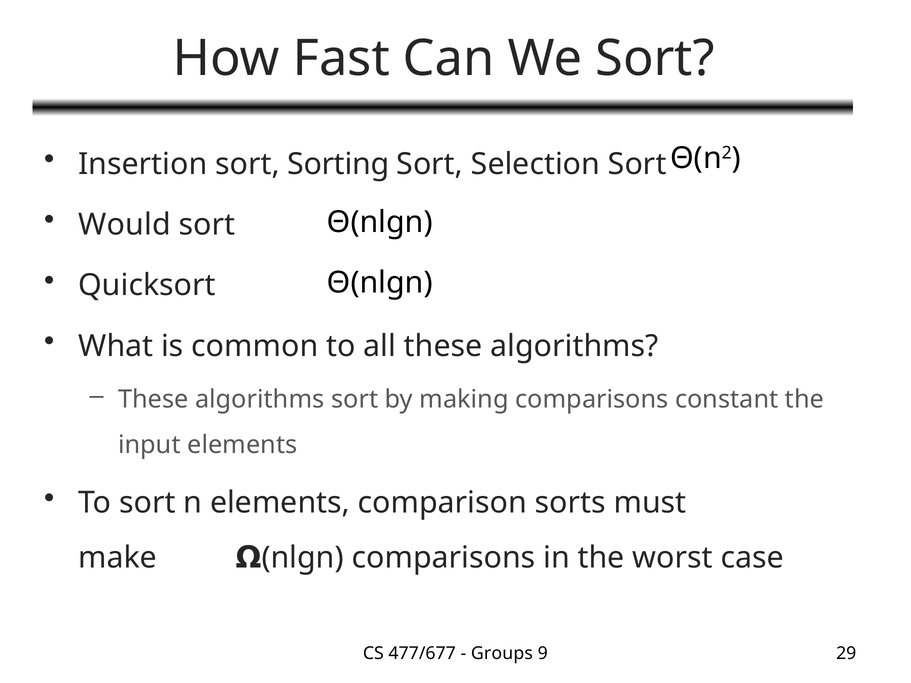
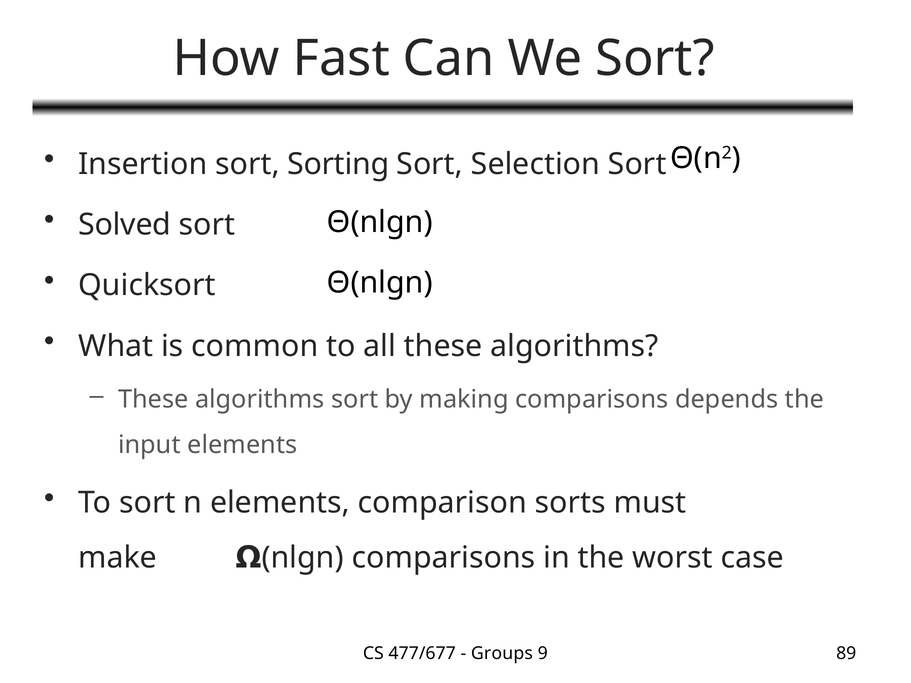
Would: Would -> Solved
constant: constant -> depends
29: 29 -> 89
